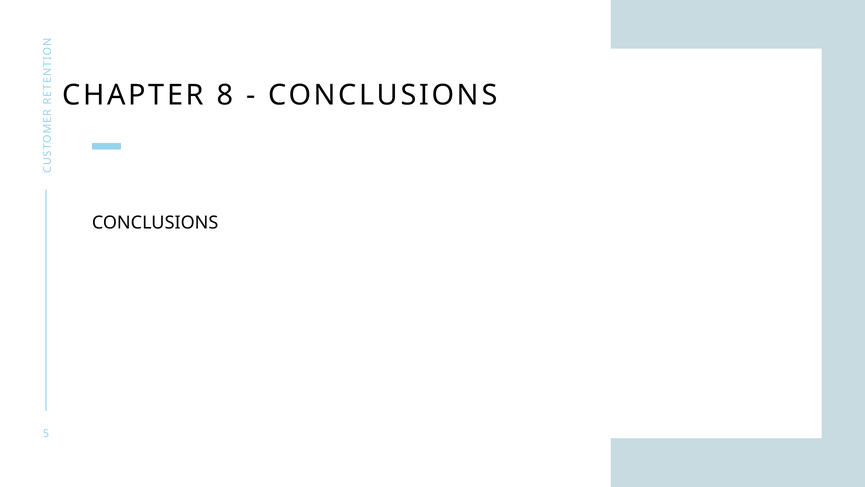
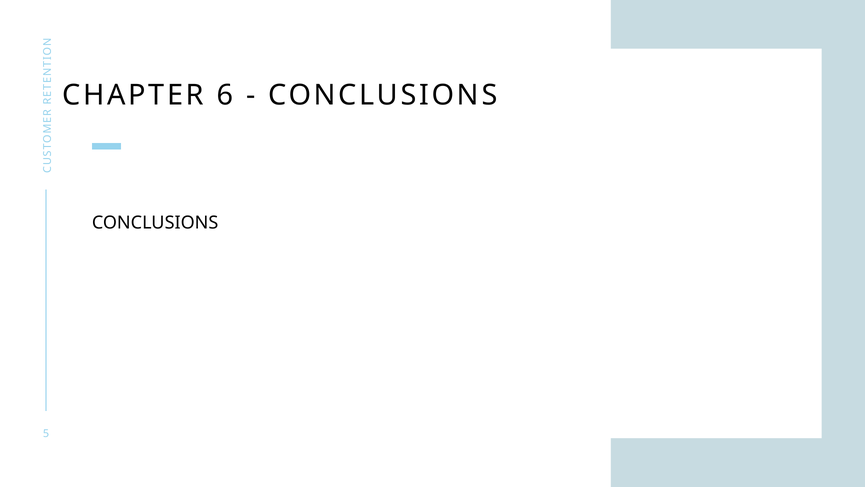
8: 8 -> 6
